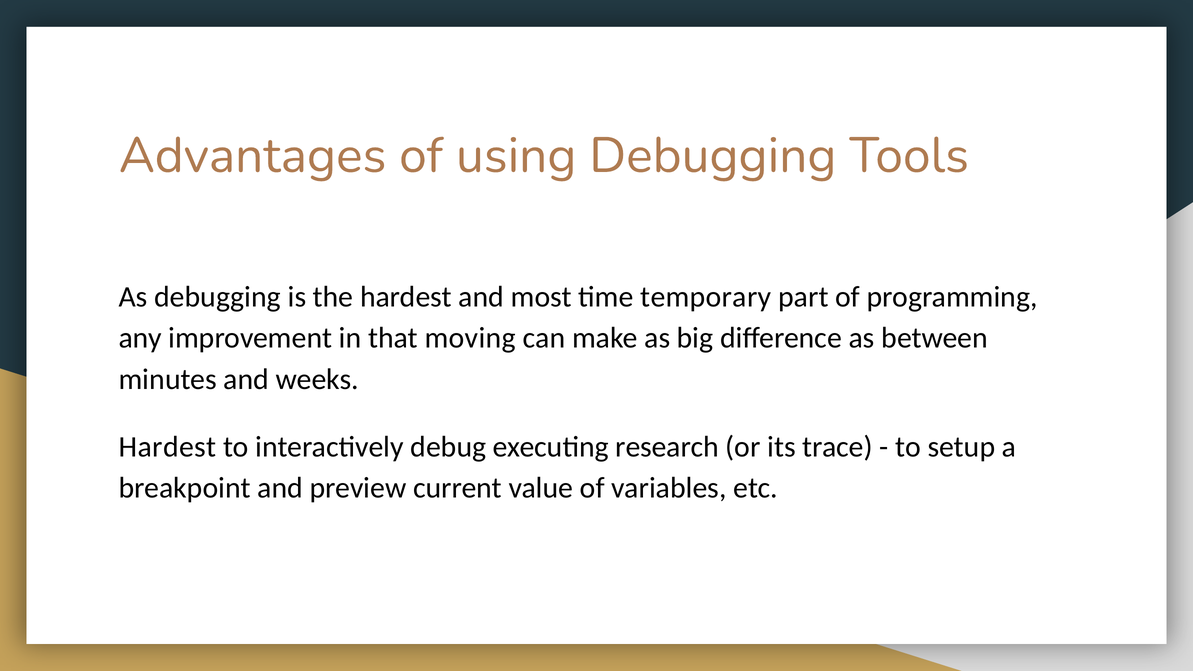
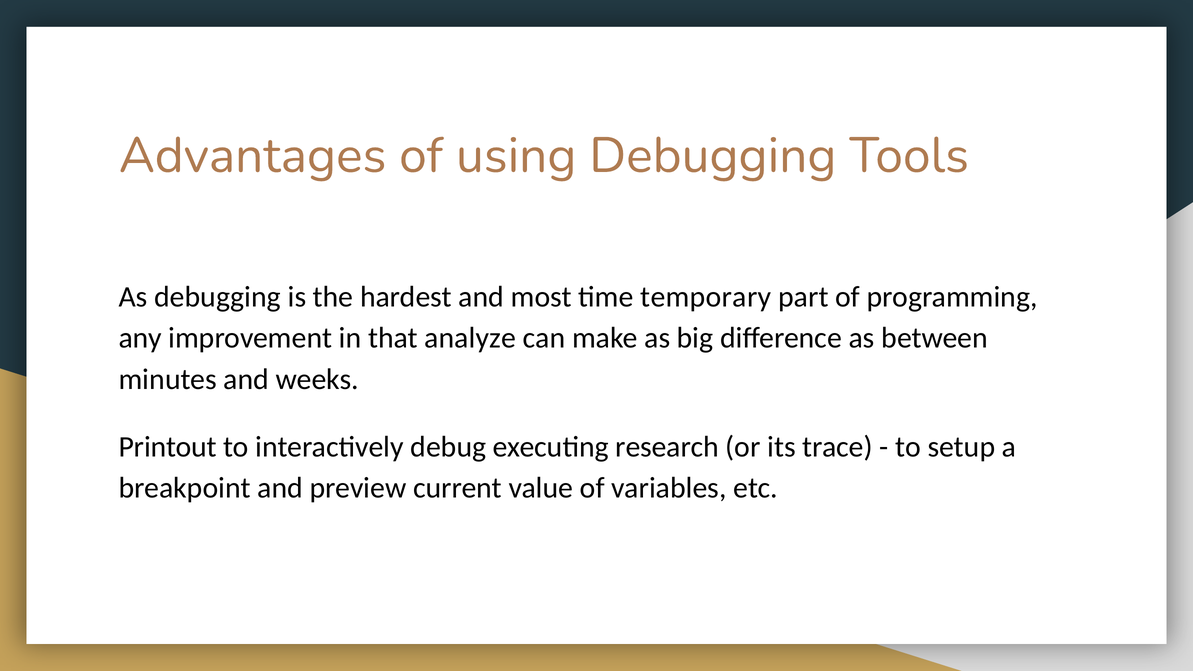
moving: moving -> analyze
Hardest at (168, 447): Hardest -> Printout
